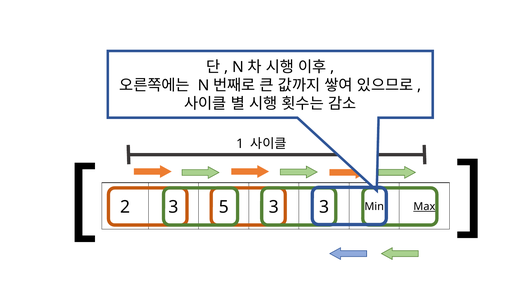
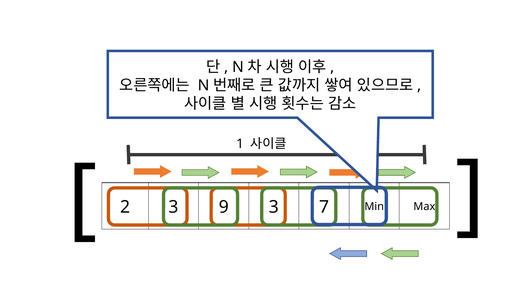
5: 5 -> 9
3 3: 3 -> 7
Max underline: present -> none
